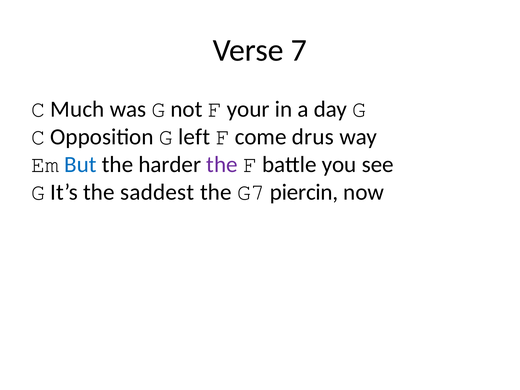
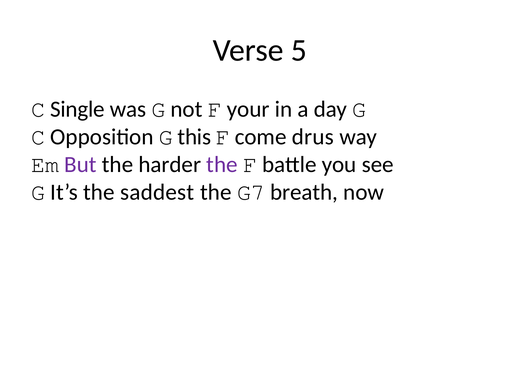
7: 7 -> 5
Much: Much -> Single
left: left -> this
But colour: blue -> purple
piercin: piercin -> breath
